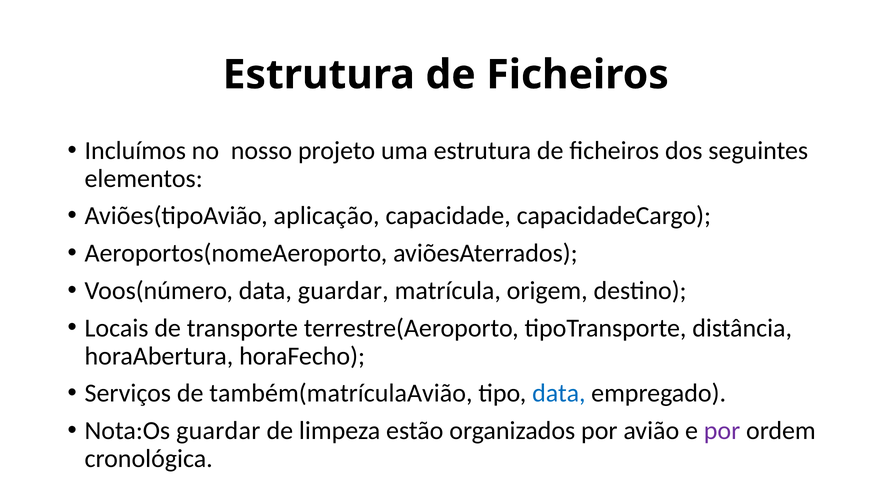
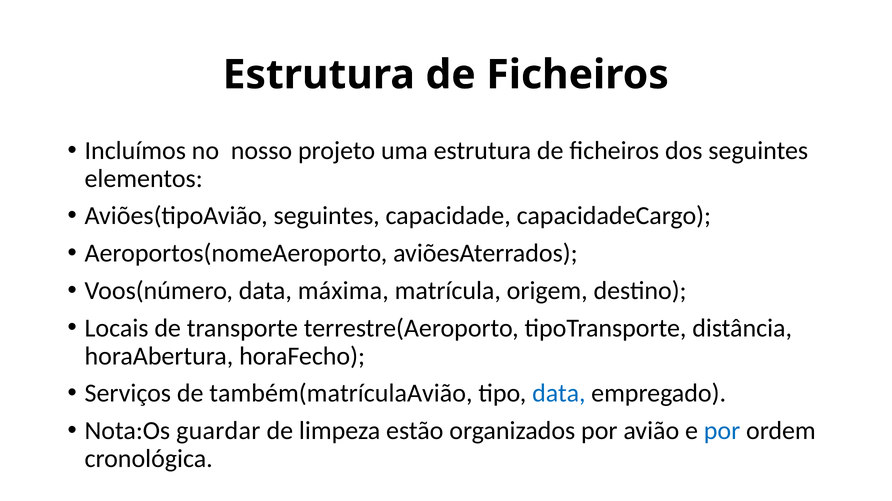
Aviões(tipoAvião aplicação: aplicação -> seguintes
data guardar: guardar -> máxima
por at (722, 431) colour: purple -> blue
